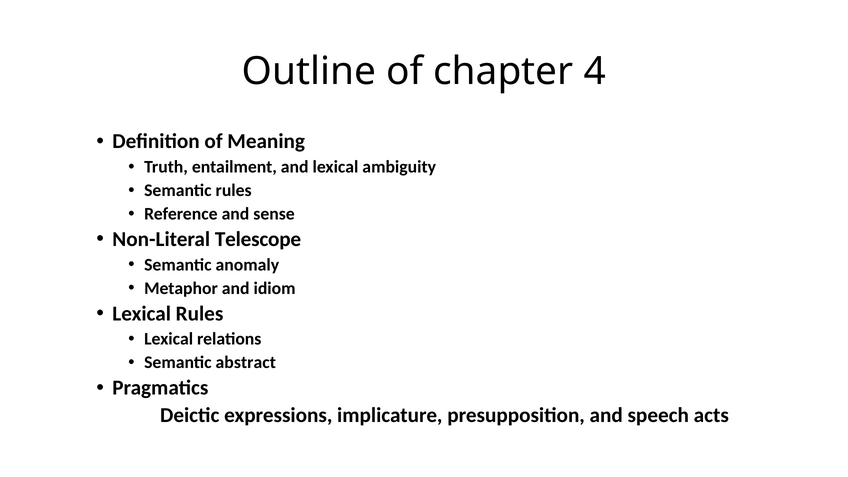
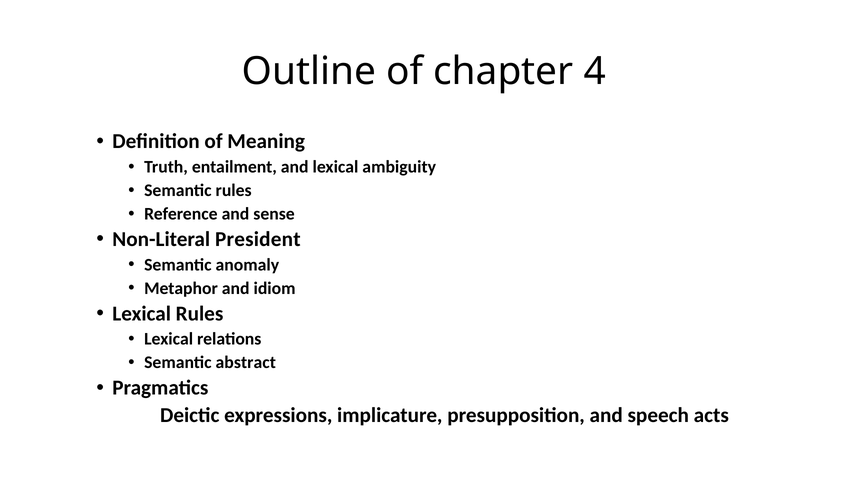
Telescope: Telescope -> President
